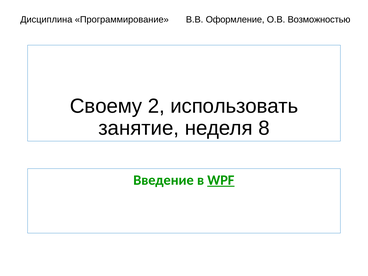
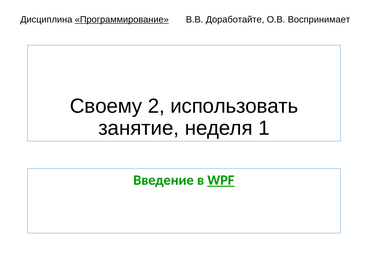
Программирование underline: none -> present
Оформление: Оформление -> Доработайте
Возможностью: Возможностью -> Воспринимает
8: 8 -> 1
